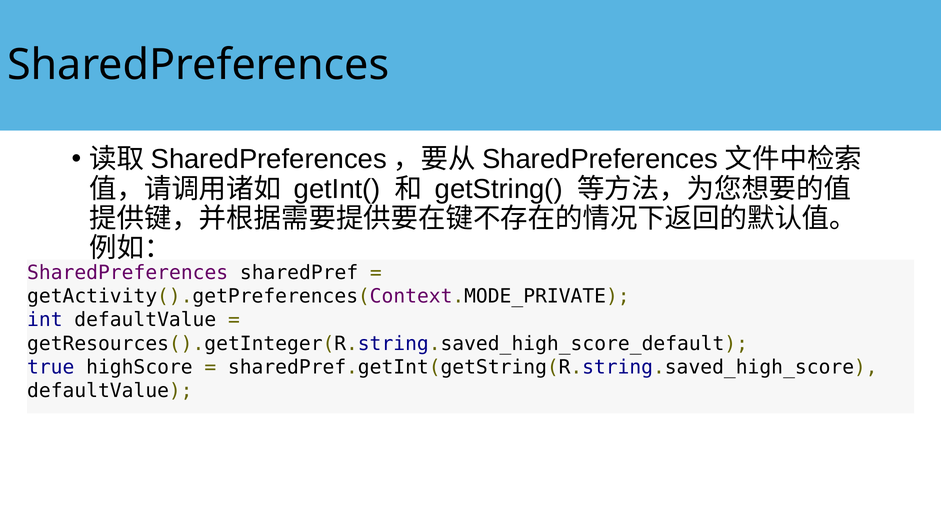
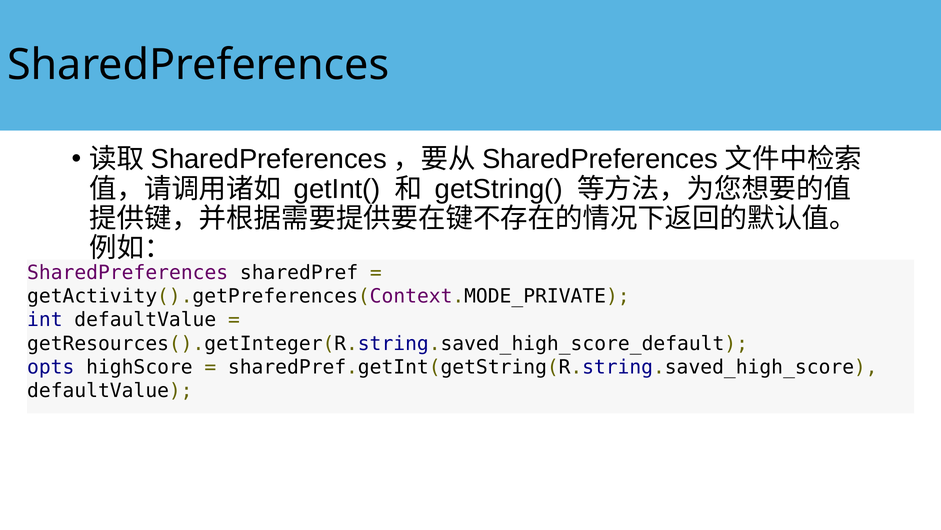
true: true -> opts
